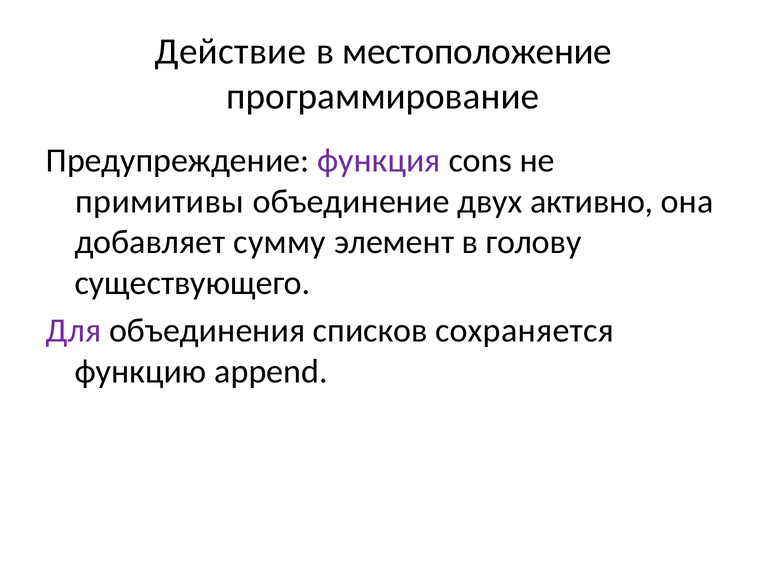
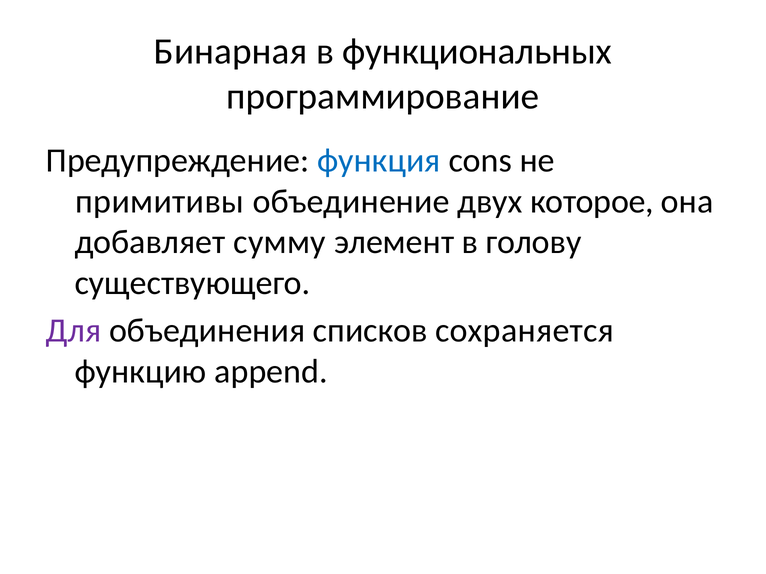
Действие: Действие -> Бинарная
местоположение: местоположение -> функциональных
функция colour: purple -> blue
активно: активно -> которое
